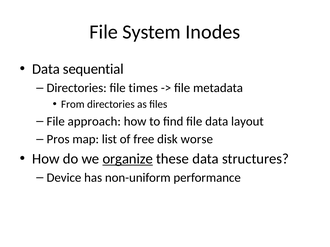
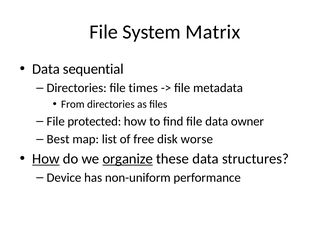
Inodes: Inodes -> Matrix
approach: approach -> protected
layout: layout -> owner
Pros: Pros -> Best
How at (46, 159) underline: none -> present
